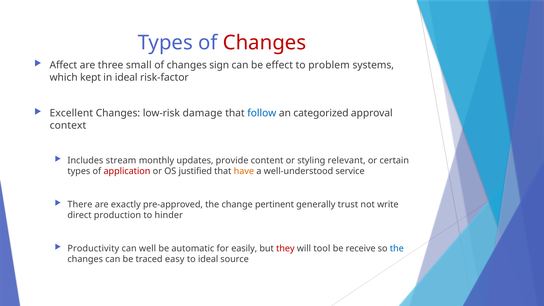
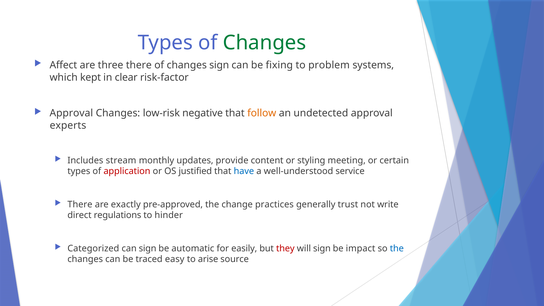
Changes at (264, 43) colour: red -> green
three small: small -> there
effect: effect -> fixing
in ideal: ideal -> clear
Excellent at (71, 113): Excellent -> Approval
damage: damage -> negative
follow colour: blue -> orange
categorized: categorized -> undetected
context: context -> experts
relevant: relevant -> meeting
have colour: orange -> blue
pertinent: pertinent -> practices
production: production -> regulations
Productivity: Productivity -> Categorized
can well: well -> sign
will tool: tool -> sign
receive: receive -> impact
to ideal: ideal -> arise
